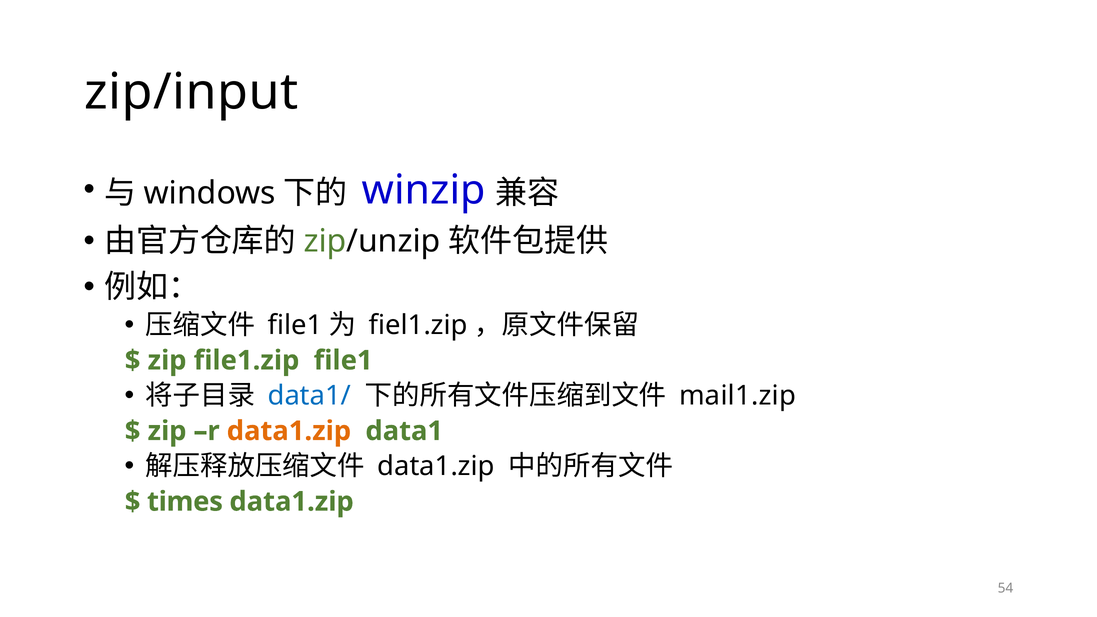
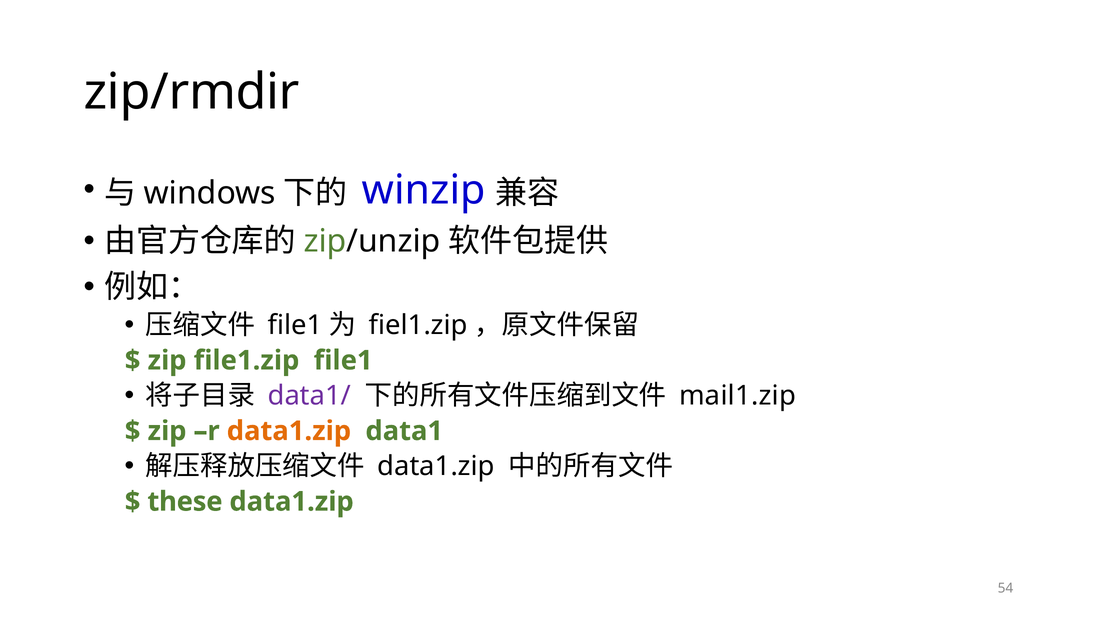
zip/input: zip/input -> zip/rmdir
data1/ colour: blue -> purple
times: times -> these
